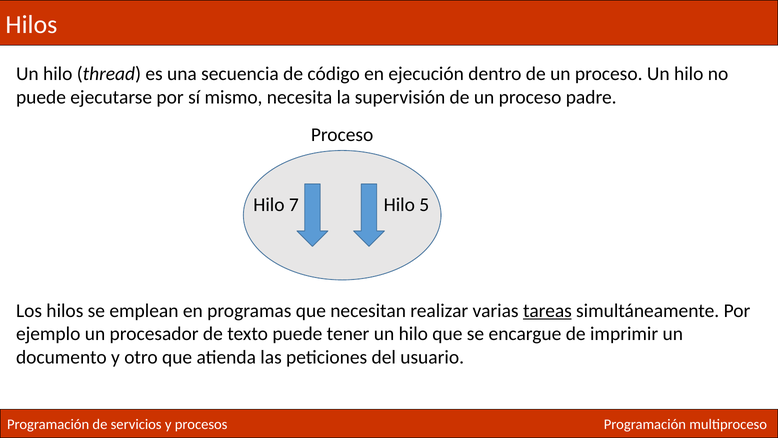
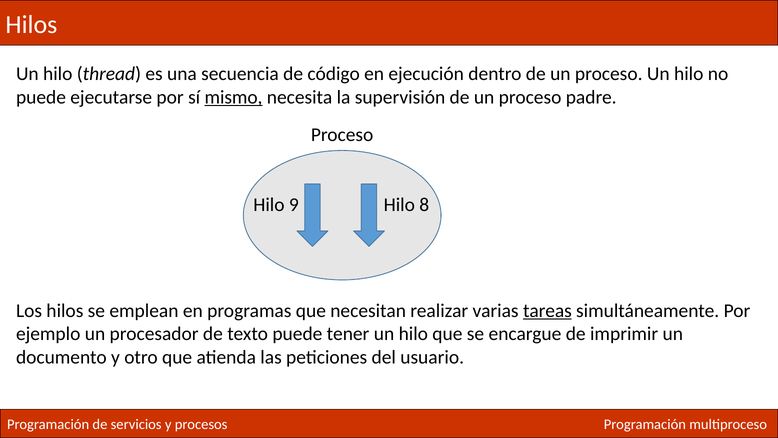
mismo underline: none -> present
7: 7 -> 9
5: 5 -> 8
